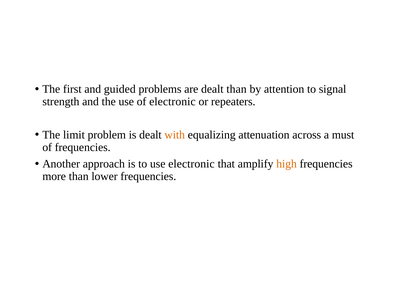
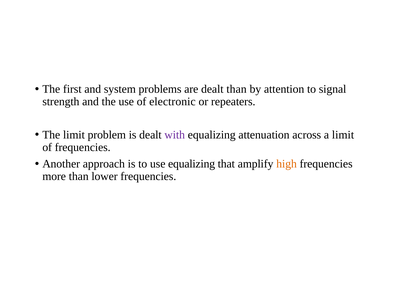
guided: guided -> system
with colour: orange -> purple
a must: must -> limit
use electronic: electronic -> equalizing
